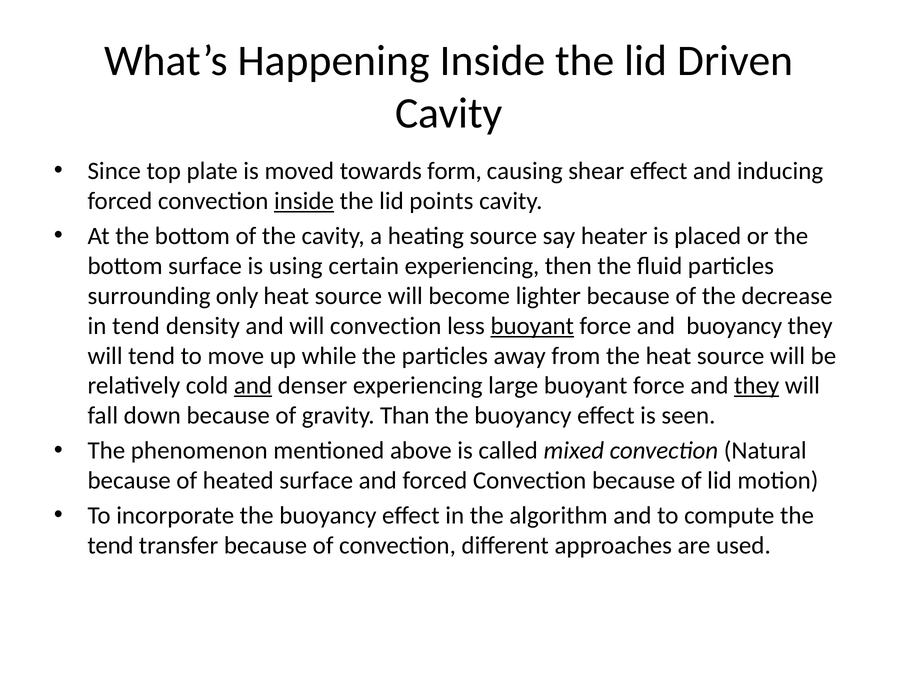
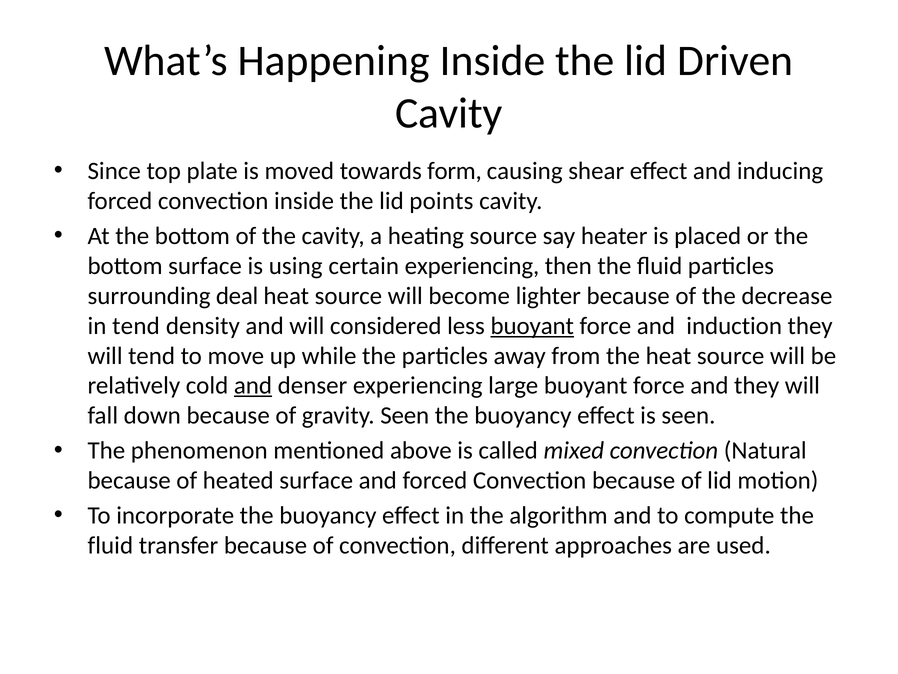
inside at (304, 201) underline: present -> none
only: only -> deal
will convection: convection -> considered
and buoyancy: buoyancy -> induction
they at (757, 385) underline: present -> none
gravity Than: Than -> Seen
tend at (110, 545): tend -> fluid
